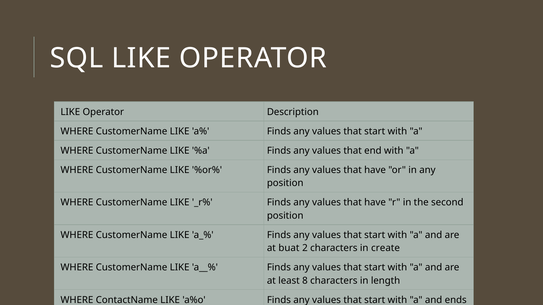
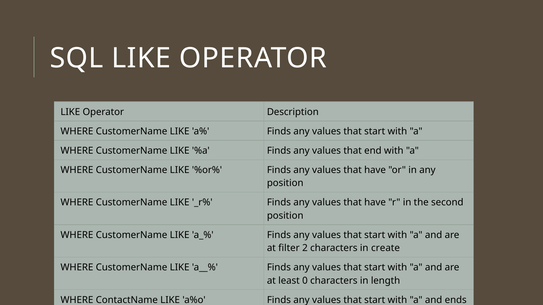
buat: buat -> filter
8: 8 -> 0
